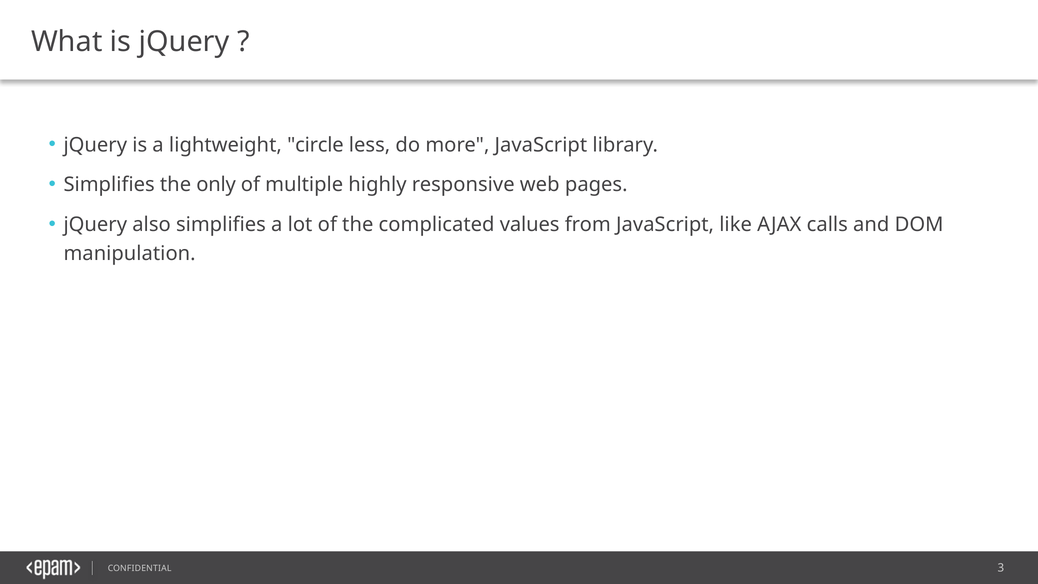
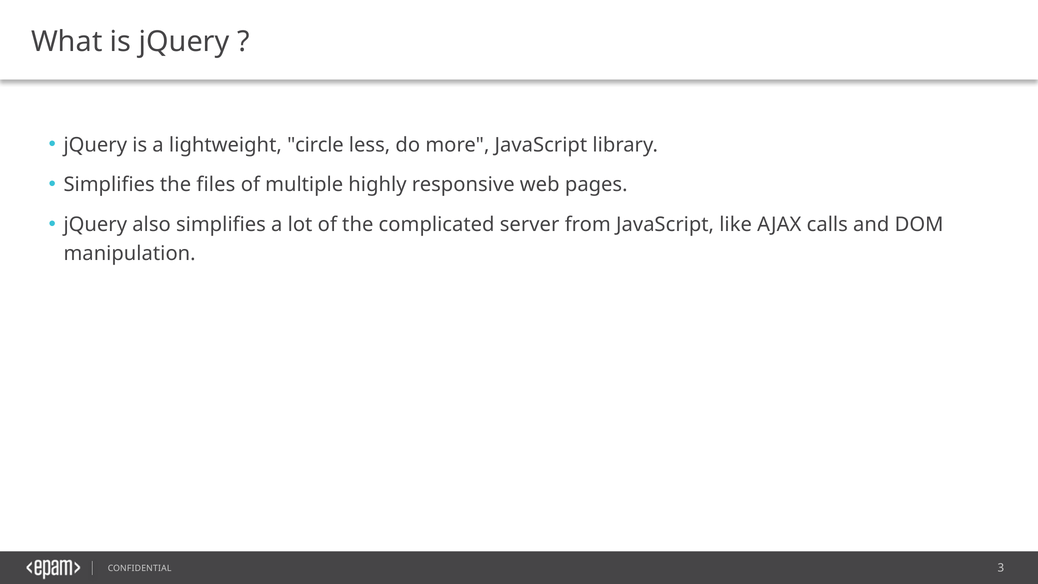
only: only -> files
values: values -> server
